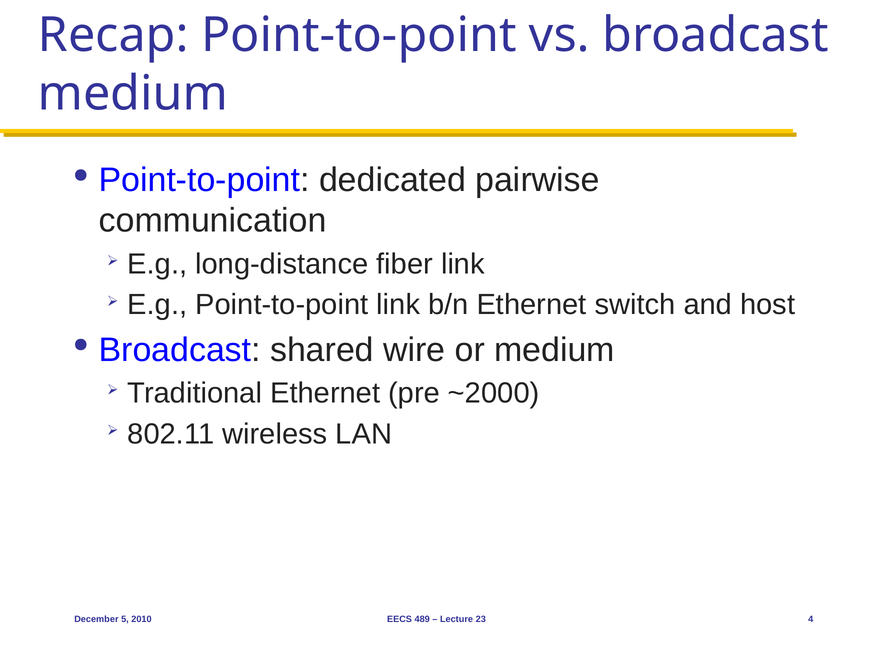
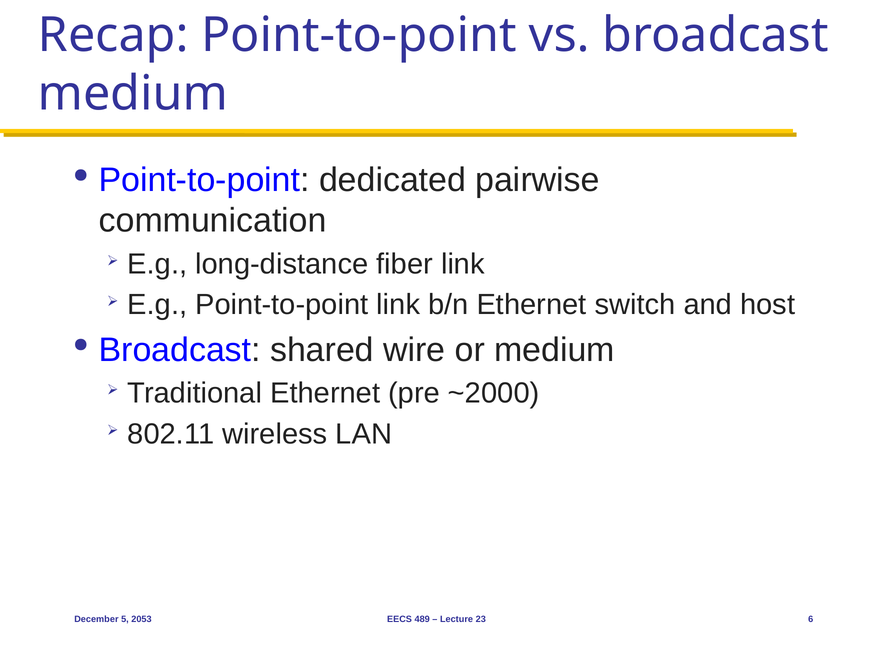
2010: 2010 -> 2053
4: 4 -> 6
